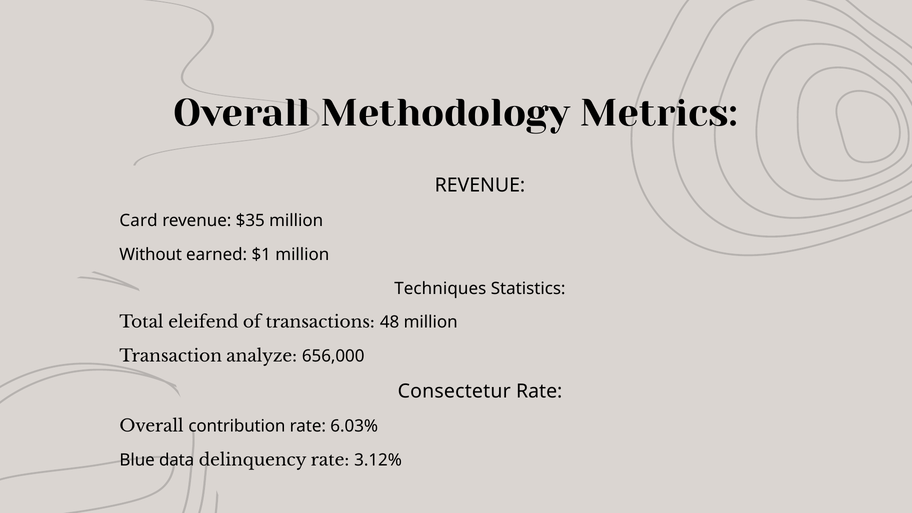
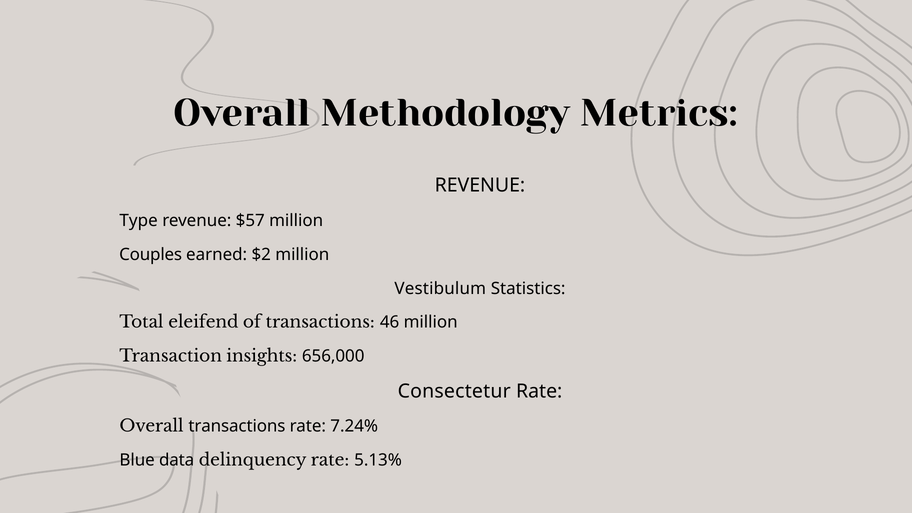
Card: Card -> Type
$35: $35 -> $57
Without: Without -> Couples
$1: $1 -> $2
Techniques: Techniques -> Vestibulum
48: 48 -> 46
analyze: analyze -> insights
Overall contribution: contribution -> transactions
6.03%: 6.03% -> 7.24%
3.12%: 3.12% -> 5.13%
